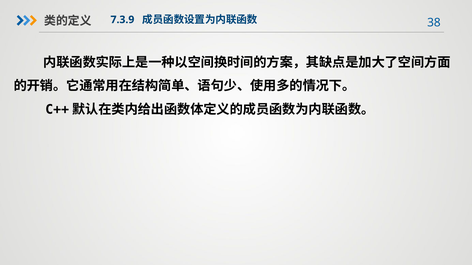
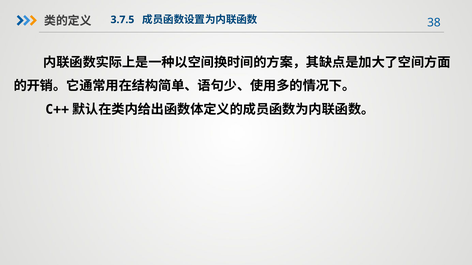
7.3.9: 7.3.9 -> 3.7.5
